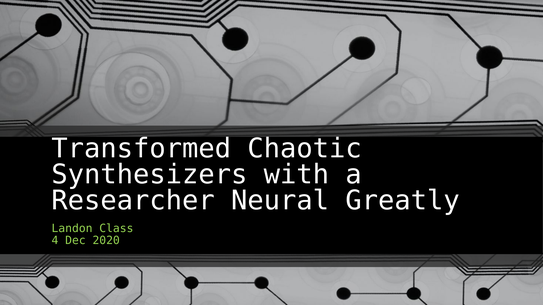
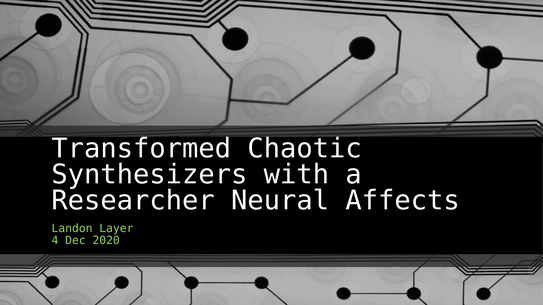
Greatly: Greatly -> Affects
Class: Class -> Layer
